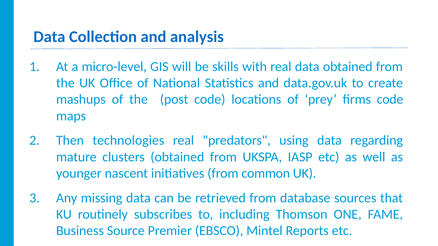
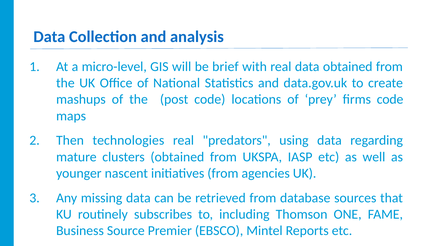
skills: skills -> brief
common: common -> agencies
